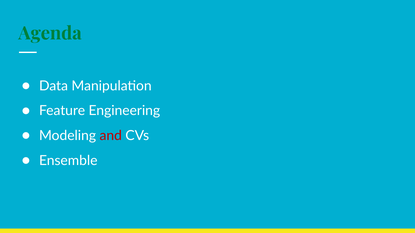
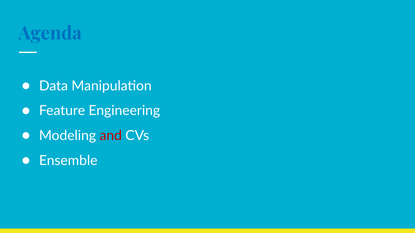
Agenda colour: green -> blue
